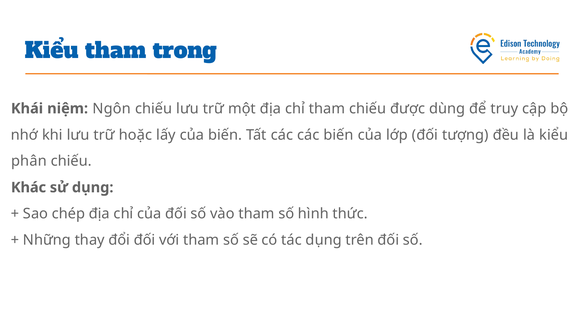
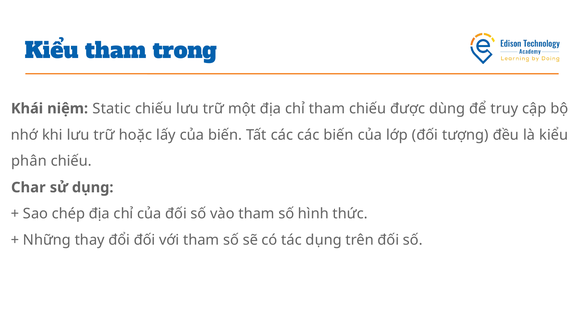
Ngôn: Ngôn -> Static
Khác: Khác -> Char
